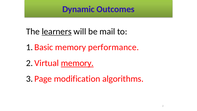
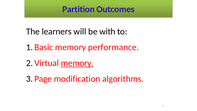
Dynamic: Dynamic -> Partition
learners underline: present -> none
mail: mail -> with
